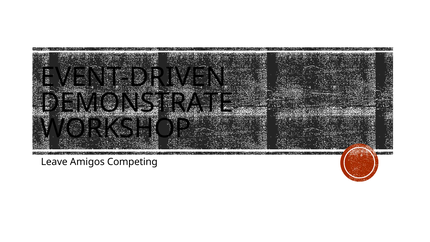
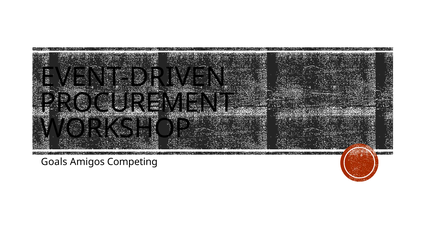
DEMONSTRATE: DEMONSTRATE -> PROCUREMENT
Leave: Leave -> Goals
